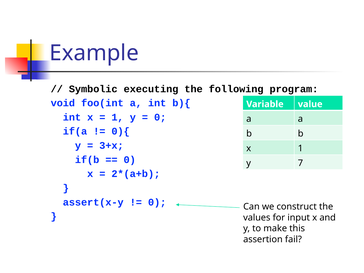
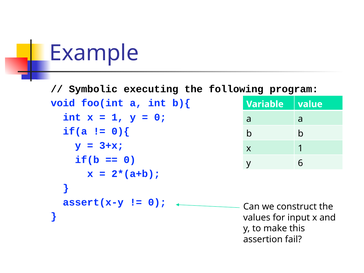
7: 7 -> 6
